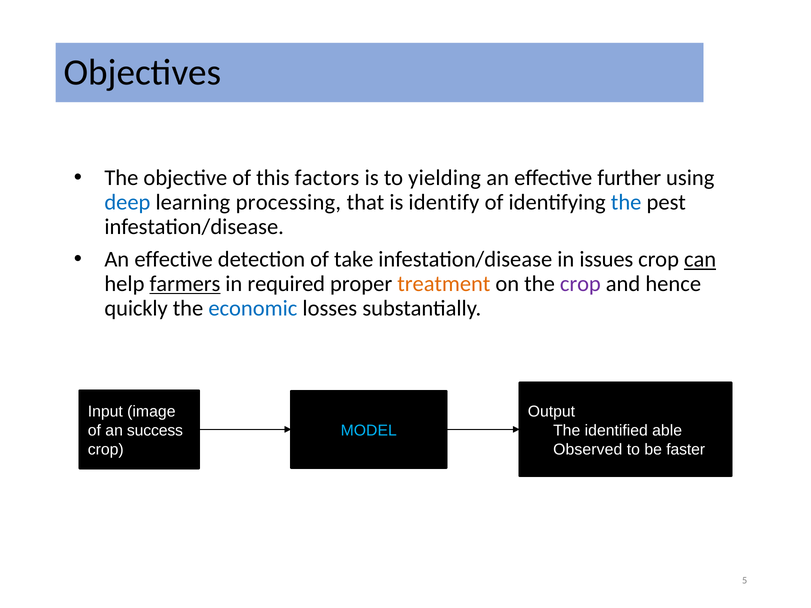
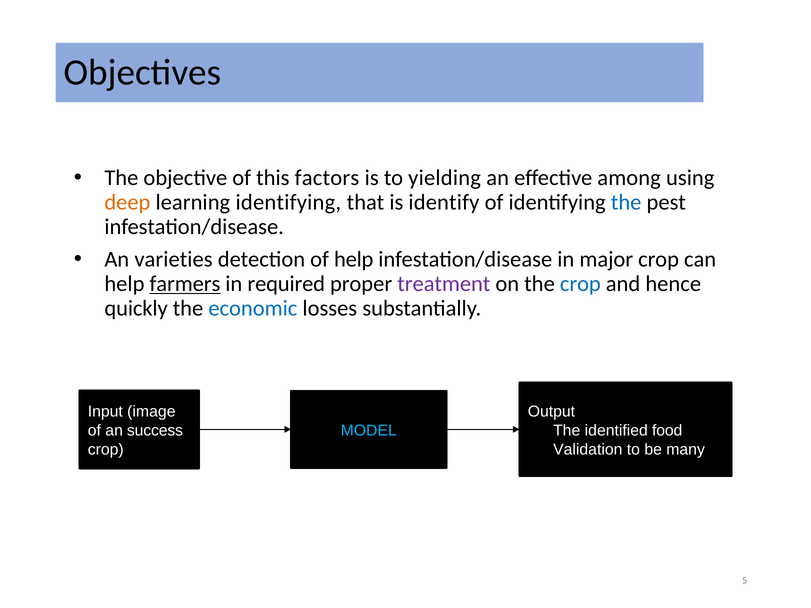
further: further -> among
deep colour: blue -> orange
learning processing: processing -> identifying
effective at (174, 260): effective -> varieties
of take: take -> help
issues: issues -> major
can underline: present -> none
treatment colour: orange -> purple
crop at (580, 284) colour: purple -> blue
able: able -> food
Observed: Observed -> Validation
faster: faster -> many
